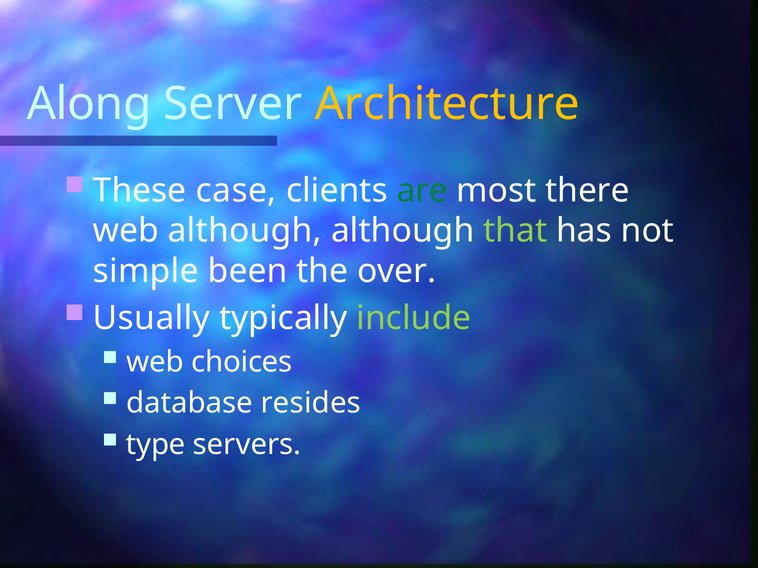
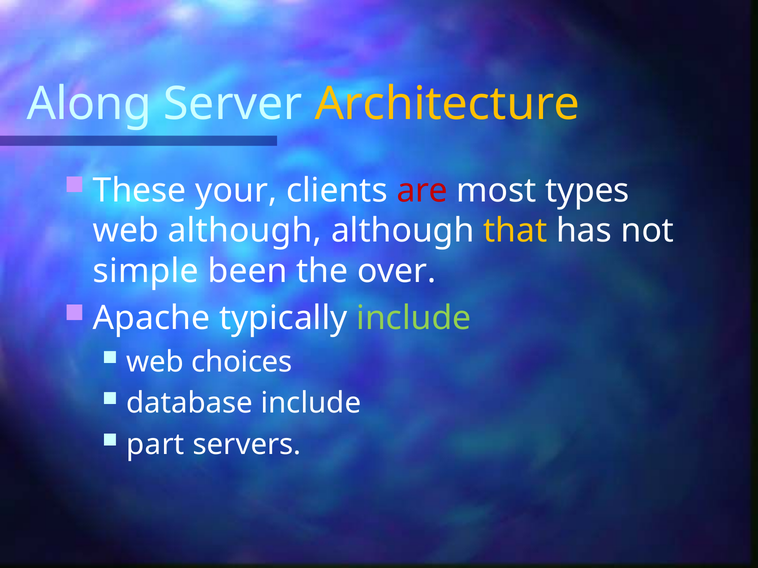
case: case -> your
are colour: green -> red
there: there -> types
that colour: light green -> yellow
Usually: Usually -> Apache
database resides: resides -> include
type: type -> part
